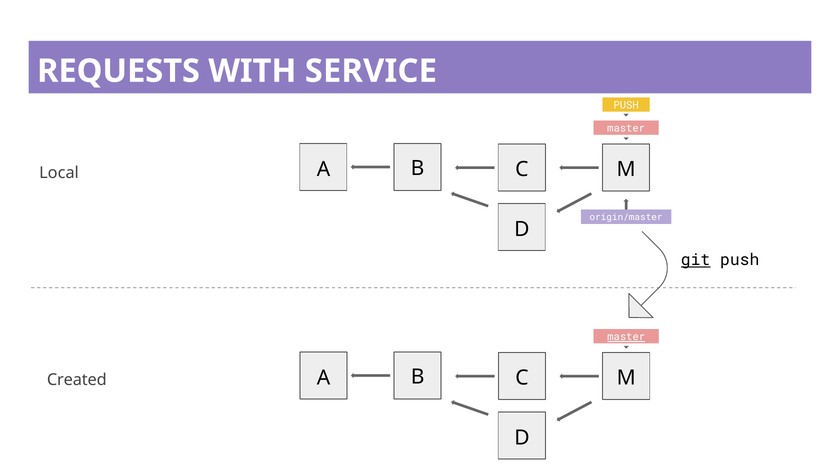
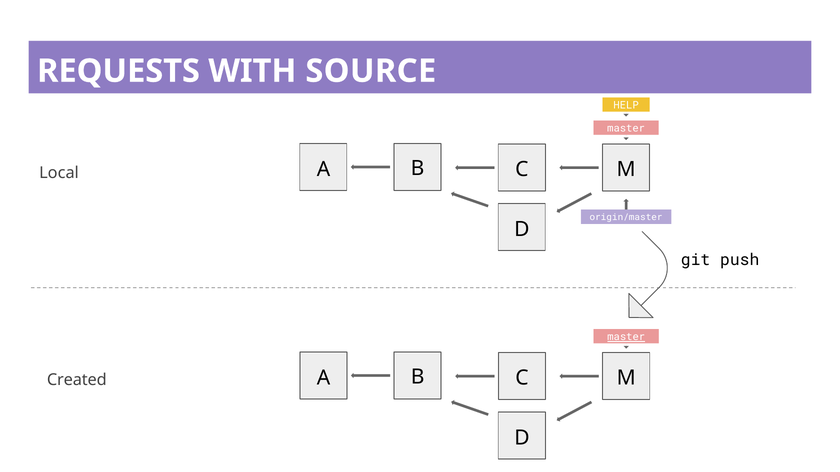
SERVICE: SERVICE -> SOURCE
PUSH at (626, 105): PUSH -> HELP
git underline: present -> none
